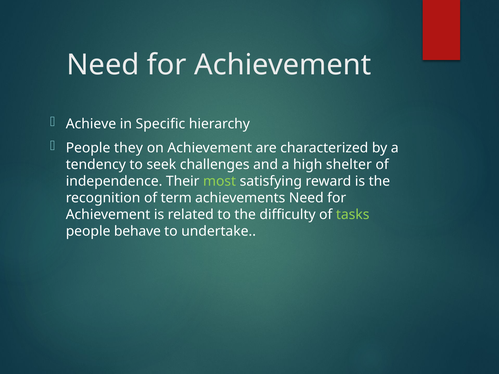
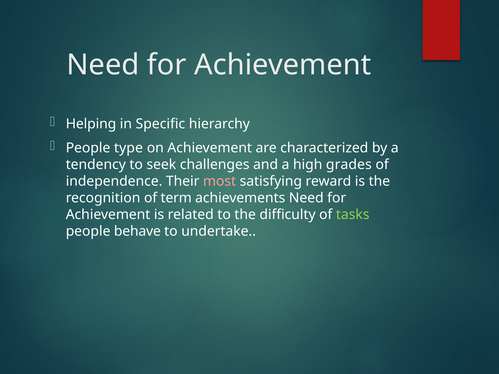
Achieve: Achieve -> Helping
they: they -> type
shelter: shelter -> grades
most colour: light green -> pink
